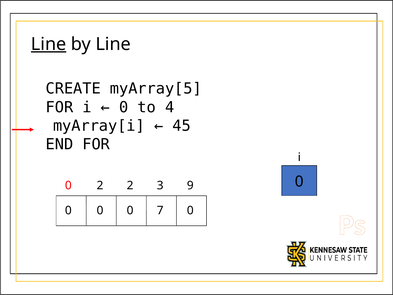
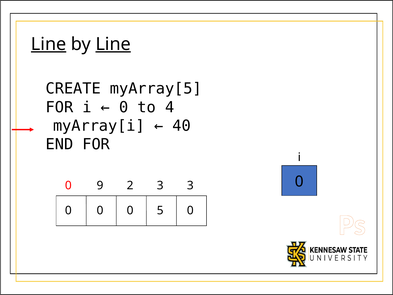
Line at (113, 44) underline: none -> present
45: 45 -> 40
0 2: 2 -> 9
3 9: 9 -> 3
7: 7 -> 5
